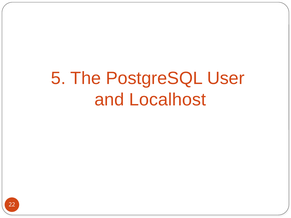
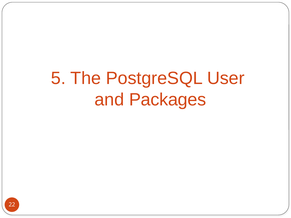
Localhost: Localhost -> Packages
